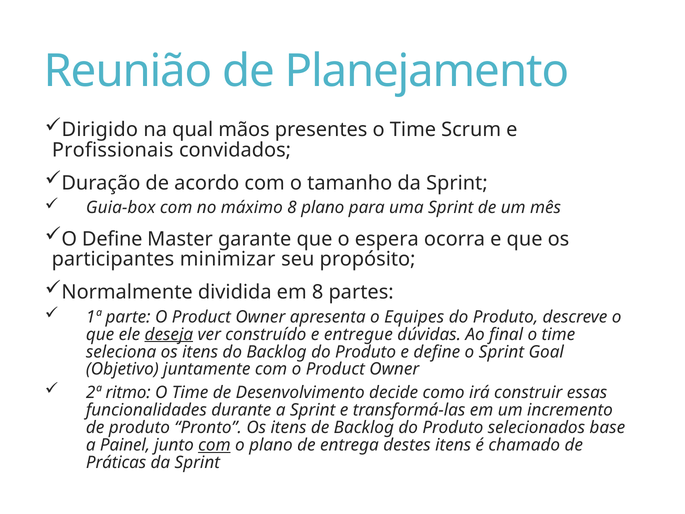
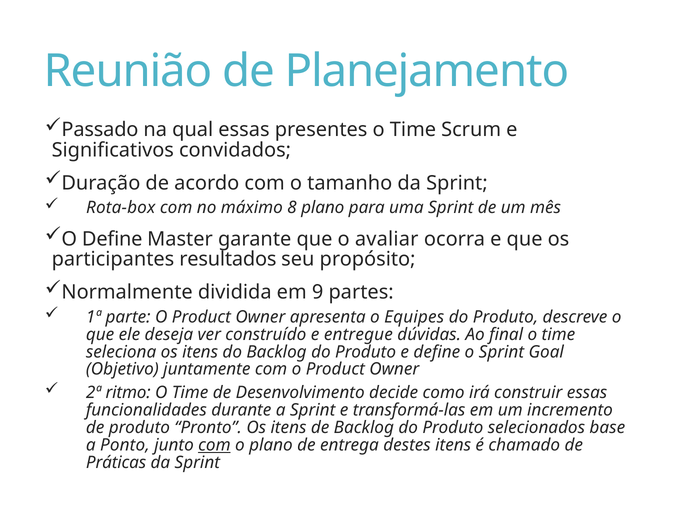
Dirigido: Dirigido -> Passado
qual mãos: mãos -> essas
Profissionais: Profissionais -> Significativos
Guia-box: Guia-box -> Rota-box
espera: espera -> avaliar
minimizar: minimizar -> resultados
em 8: 8 -> 9
deseja underline: present -> none
Painel: Painel -> Ponto
